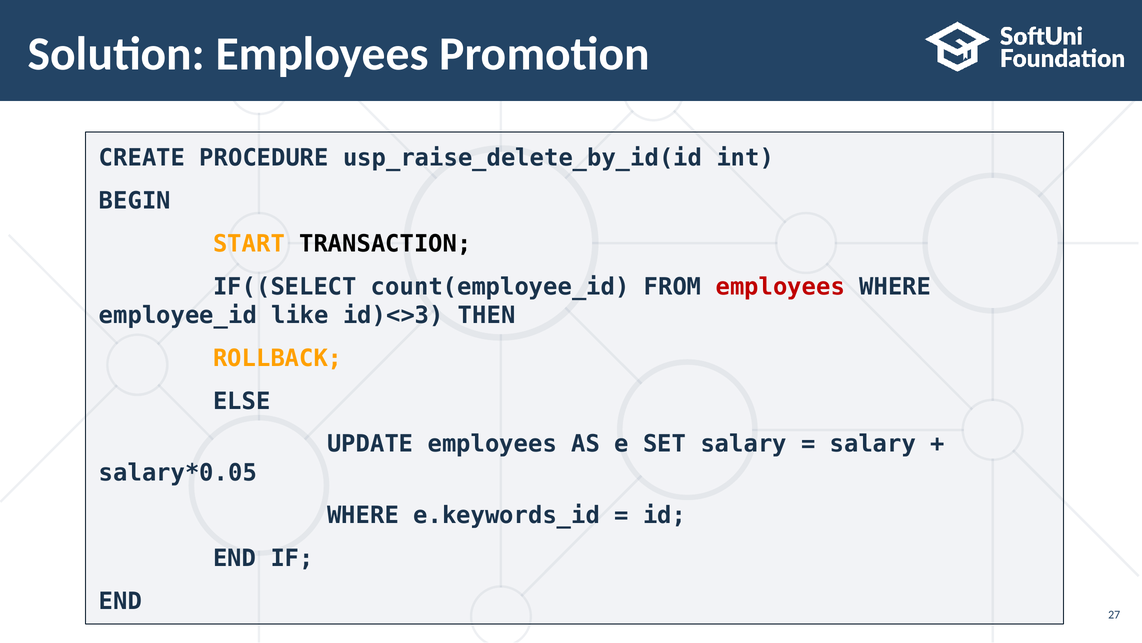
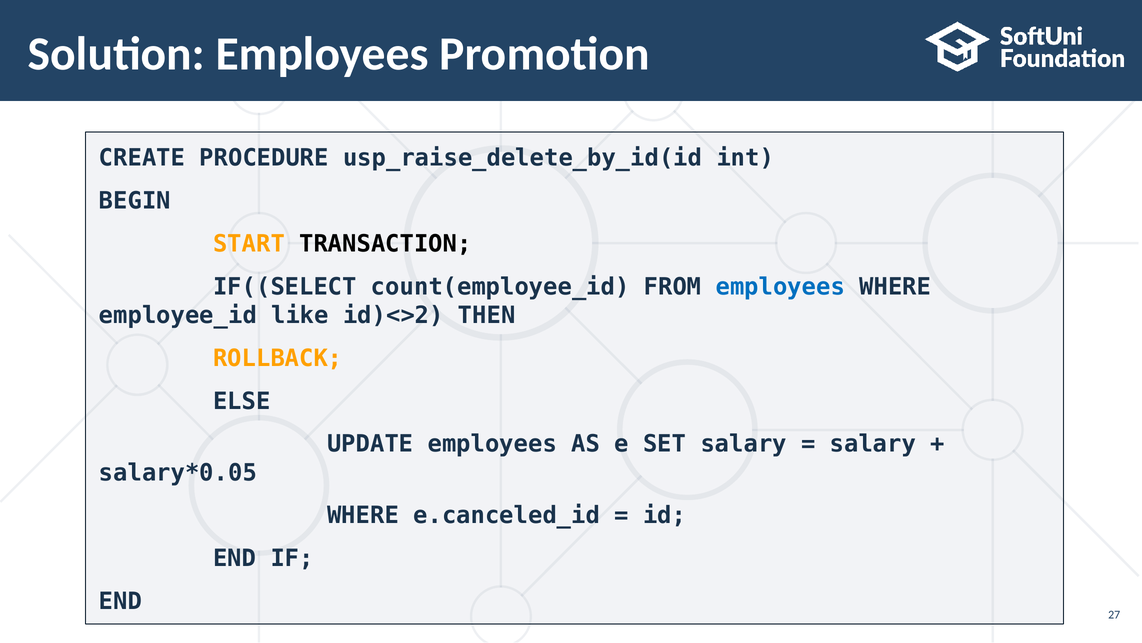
employees at (780, 287) colour: red -> blue
id)<>3: id)<>3 -> id)<>2
e.keywords_id: e.keywords_id -> e.canceled_id
